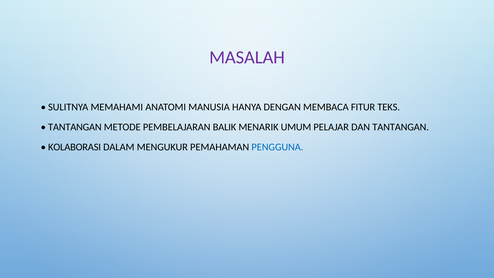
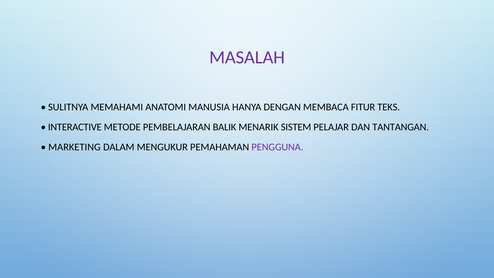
TANTANGAN at (75, 127): TANTANGAN -> INTERACTIVE
UMUM: UMUM -> SISTEM
KOLABORASI: KOLABORASI -> MARKETING
PENGGUNA colour: blue -> purple
